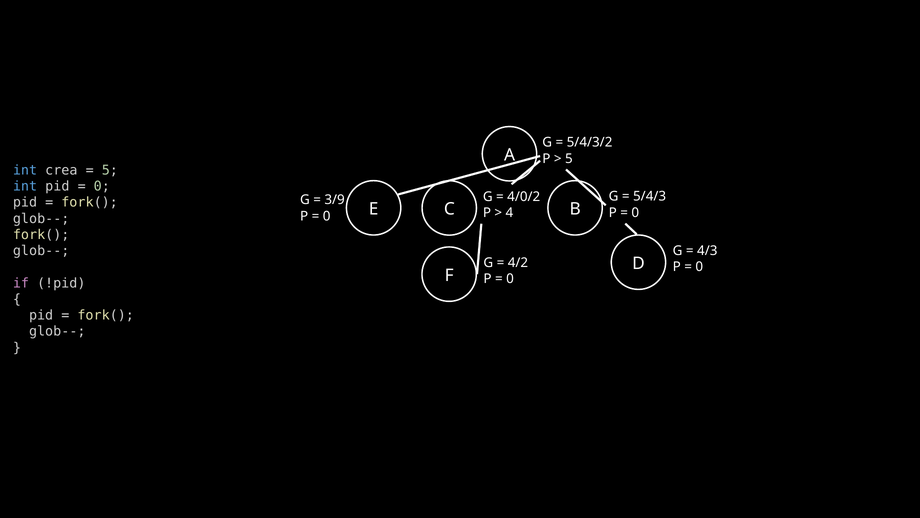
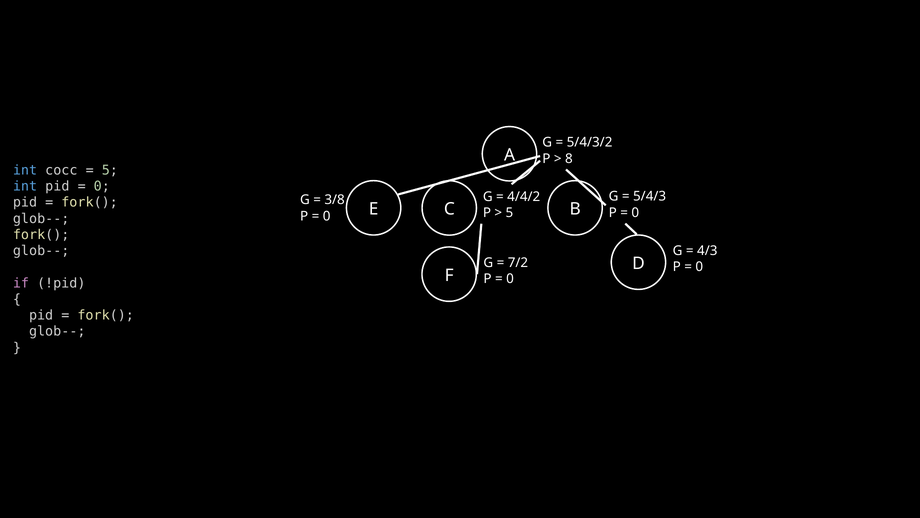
5 at (569, 158): 5 -> 8
crea: crea -> cocc
4/0/2: 4/0/2 -> 4/4/2
3/9: 3/9 -> 3/8
4 at (509, 213): 4 -> 5
4/2: 4/2 -> 7/2
